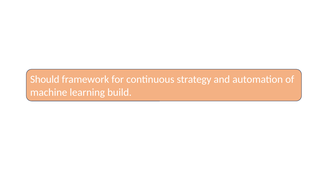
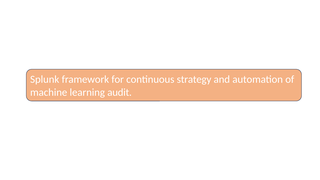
Should: Should -> Splunk
build: build -> audit
